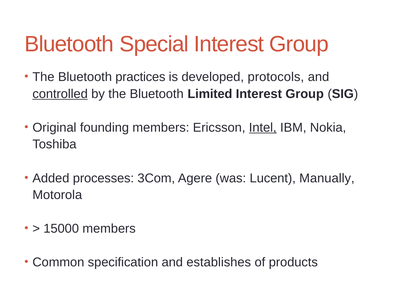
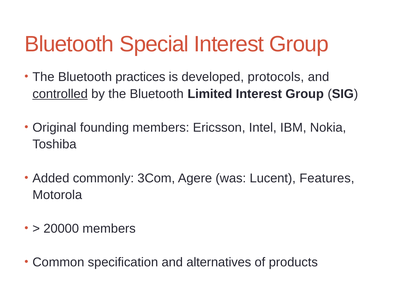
Intel underline: present -> none
processes: processes -> commonly
Manually: Manually -> Features
15000: 15000 -> 20000
establishes: establishes -> alternatives
